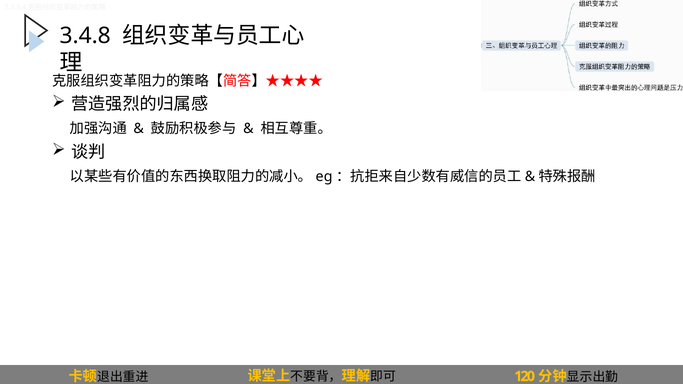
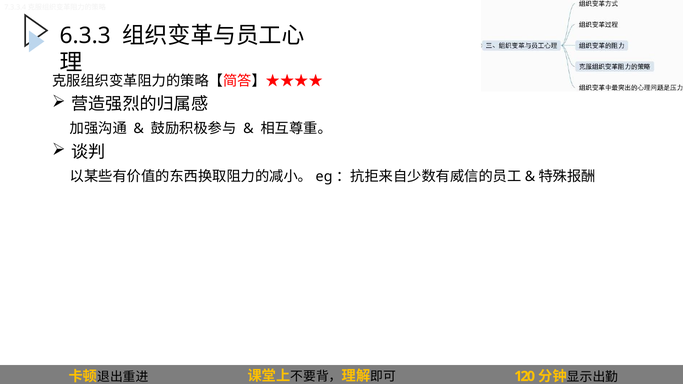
3.4.8: 3.4.8 -> 6.3.3
